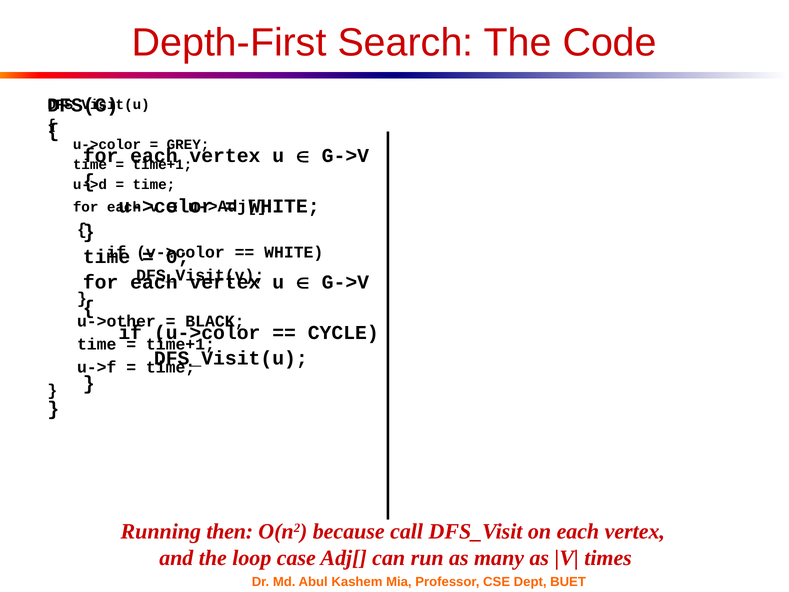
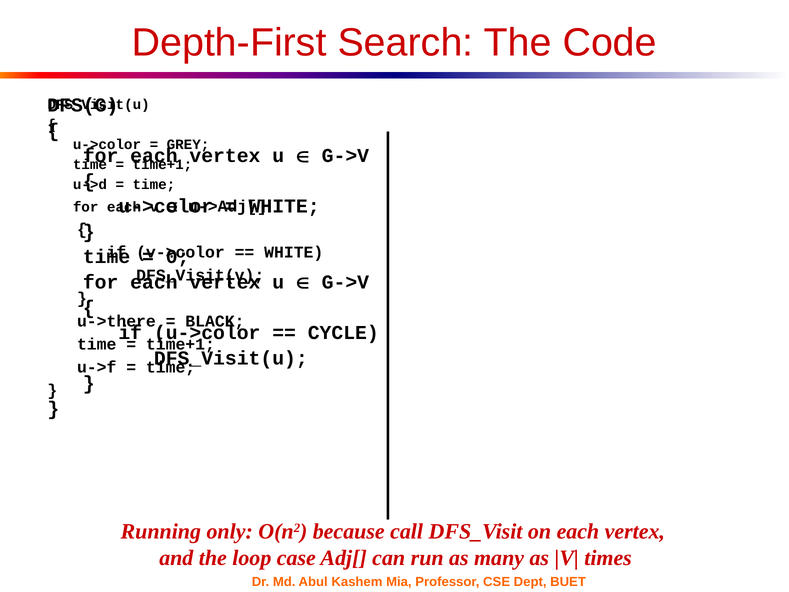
u->other: u->other -> u->there
then: then -> only
